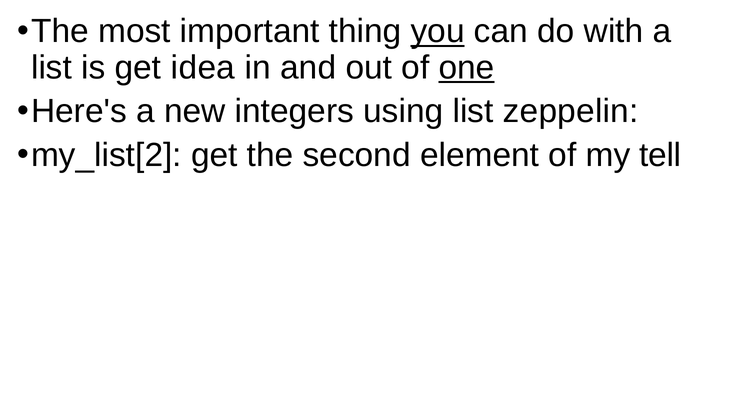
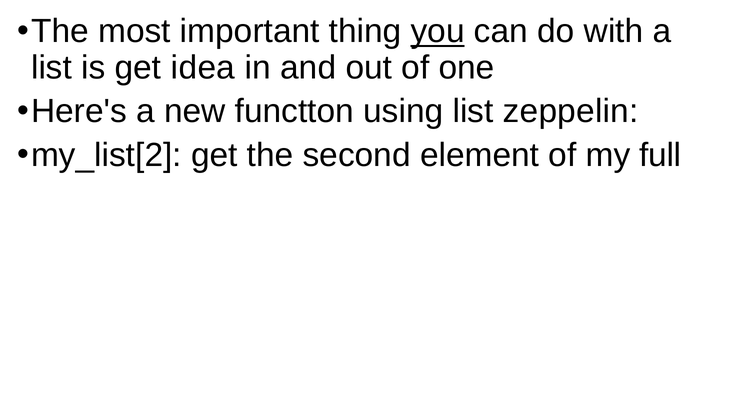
one underline: present -> none
integers: integers -> functton
tell: tell -> full
